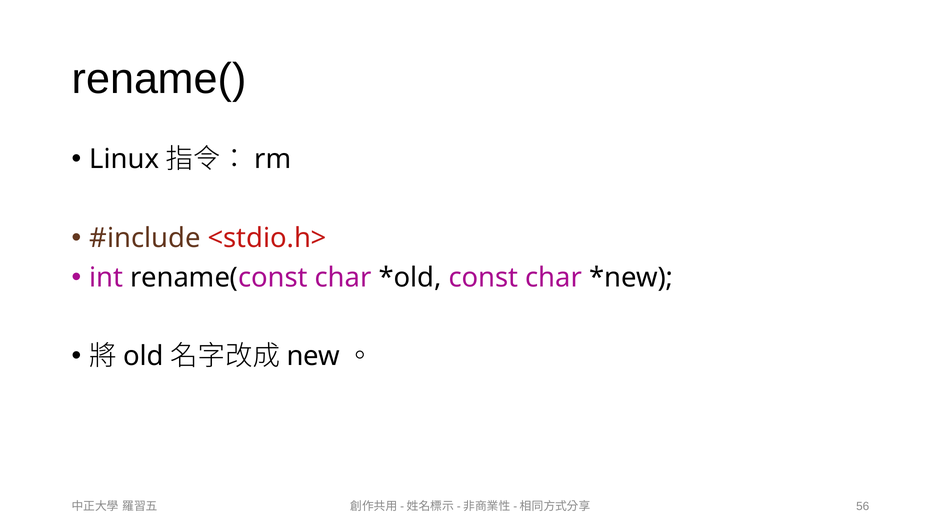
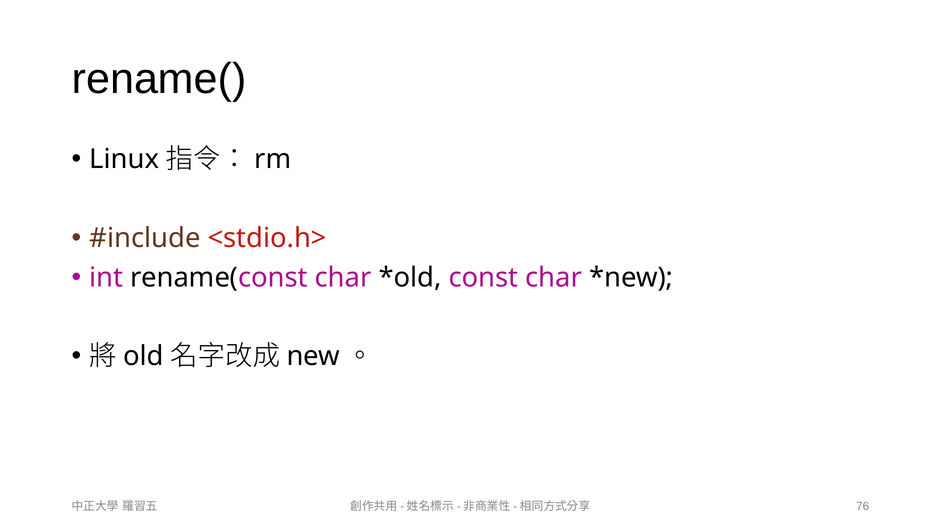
56: 56 -> 76
